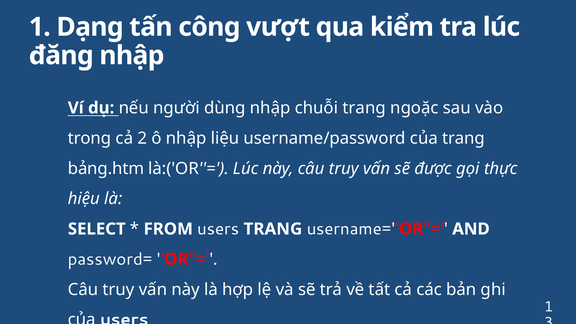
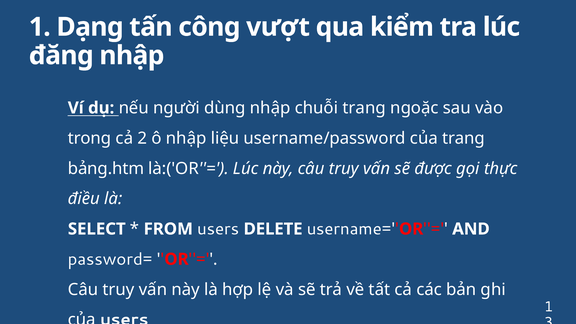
hiệu: hiệu -> điều
users TRANG: TRANG -> DELETE
